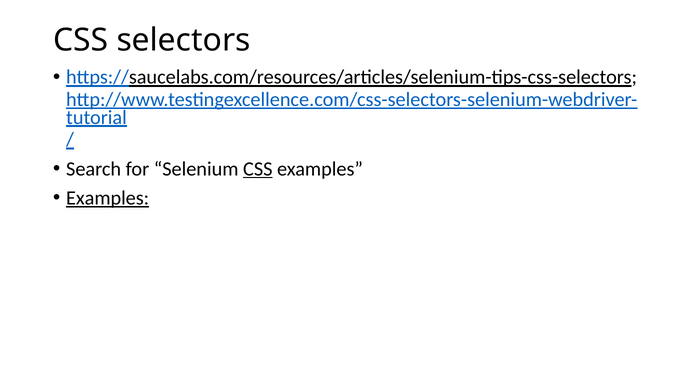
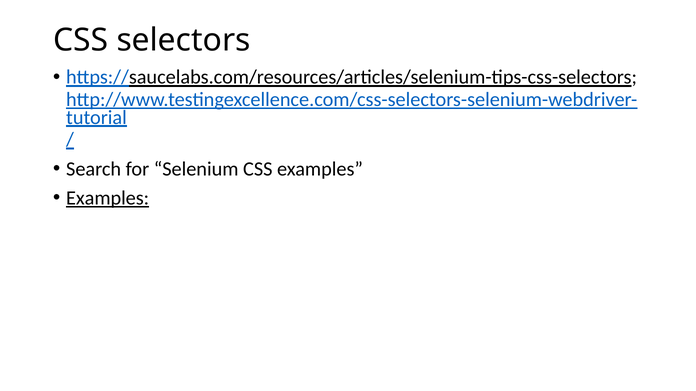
CSS at (258, 169) underline: present -> none
